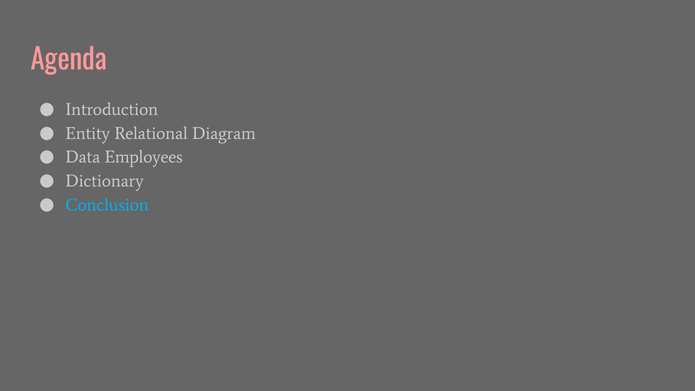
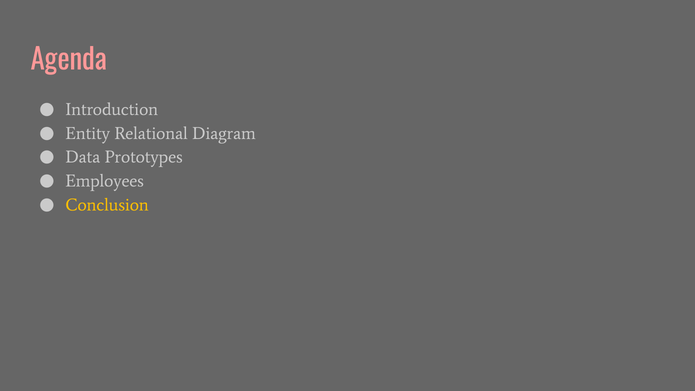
Employees: Employees -> Prototypes
Dictionary: Dictionary -> Employees
Conclusion colour: light blue -> yellow
